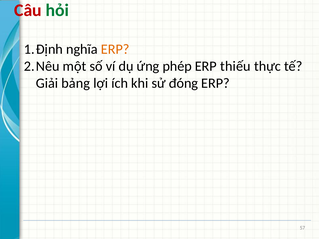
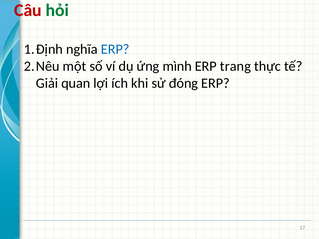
ERP at (115, 49) colour: orange -> blue
phép: phép -> mình
thiếu: thiếu -> trang
bảng: bảng -> quan
